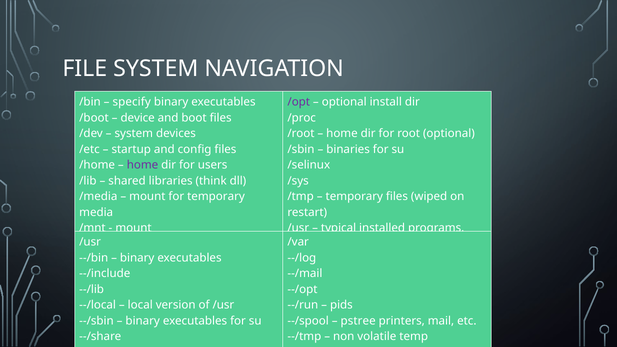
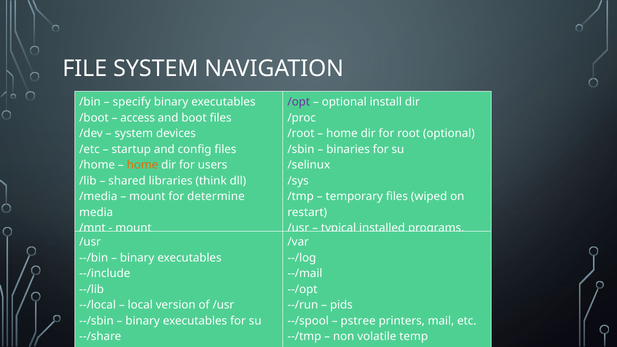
device: device -> access
home at (142, 165) colour: purple -> orange
for temporary: temporary -> determine
